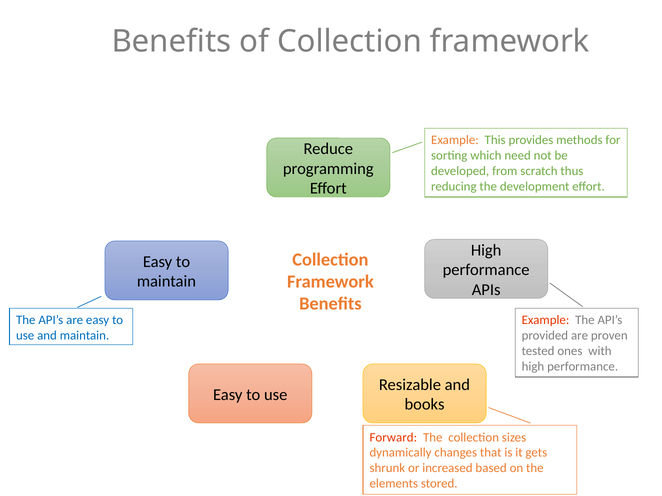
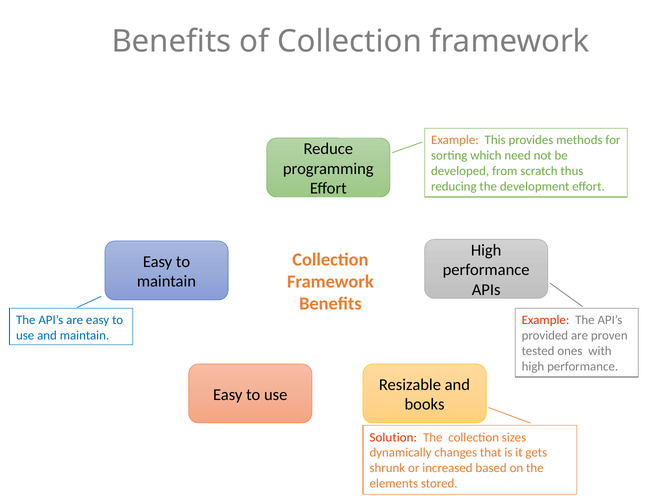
Forward: Forward -> Solution
